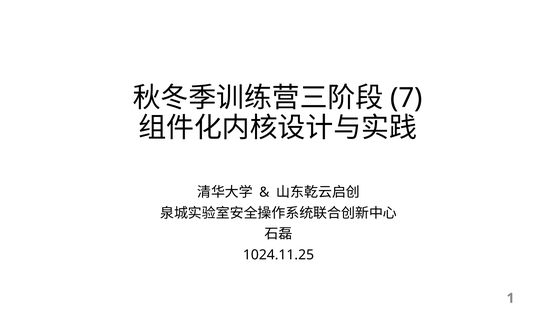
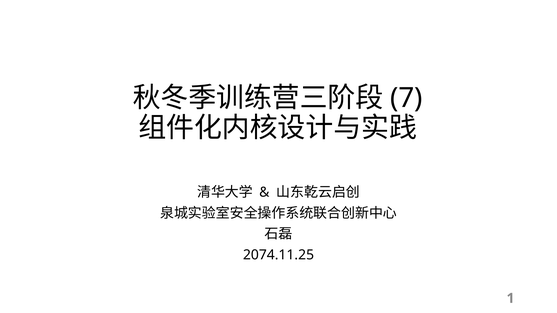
1024.11.25: 1024.11.25 -> 2074.11.25
